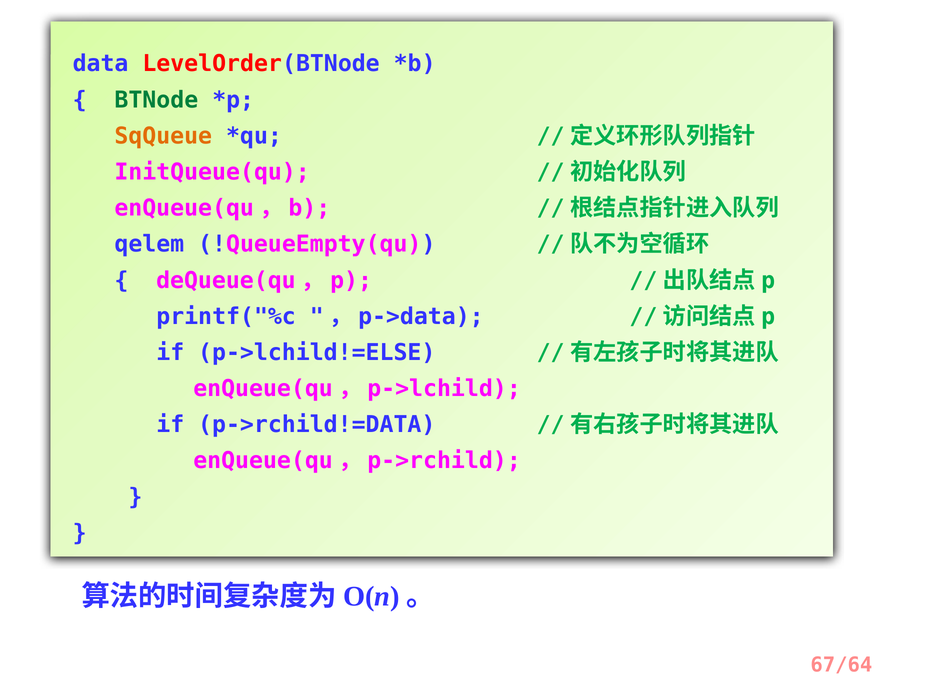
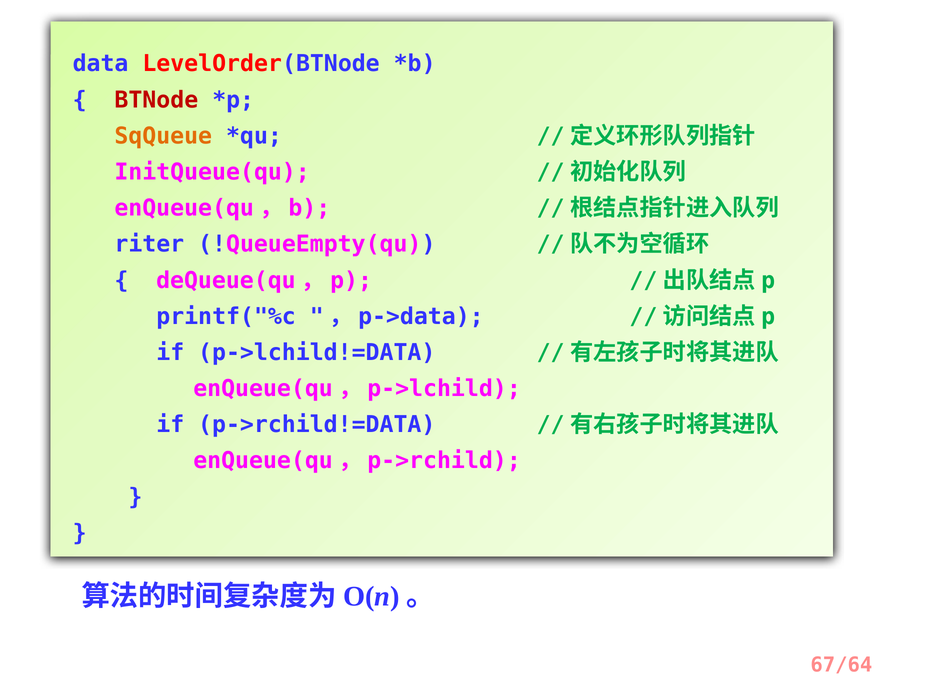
BTNode colour: green -> red
qelem: qelem -> riter
p->lchild!=ELSE: p->lchild!=ELSE -> p->lchild!=DATA
